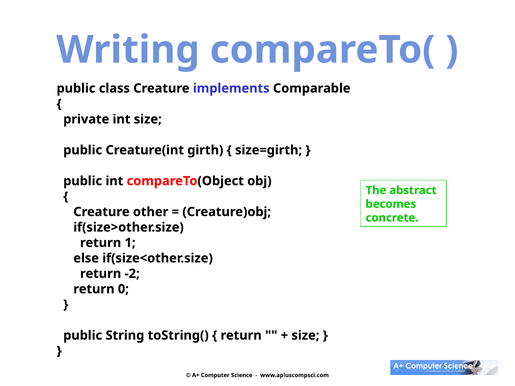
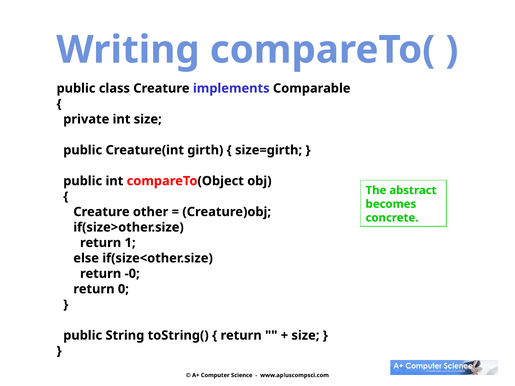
-2: -2 -> -0
